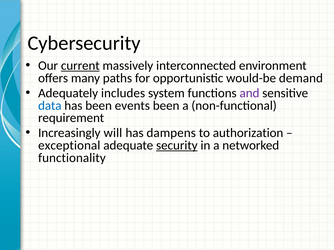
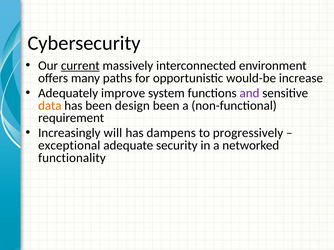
demand: demand -> increase
includes: includes -> improve
data colour: blue -> orange
events: events -> design
authorization: authorization -> progressively
security underline: present -> none
